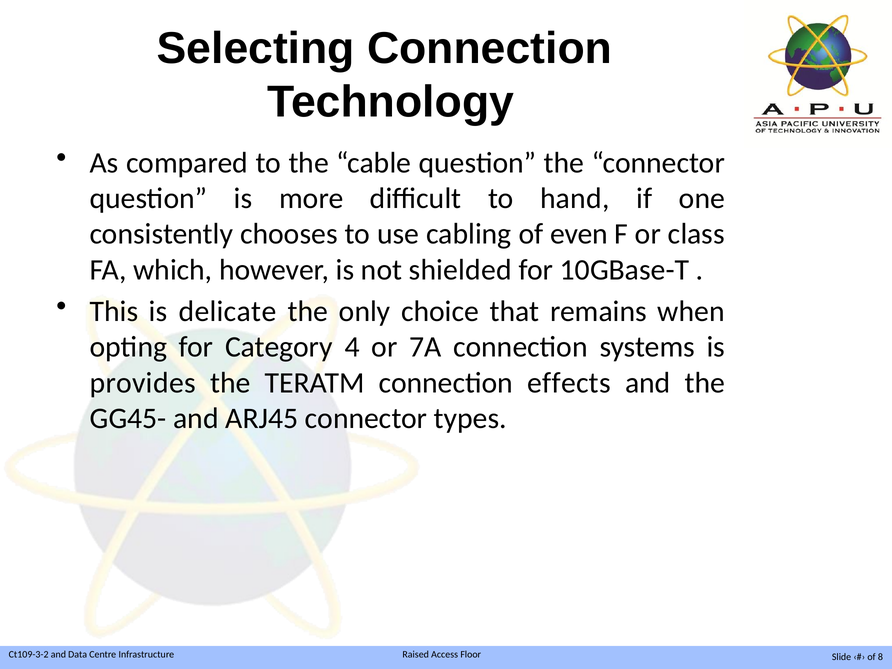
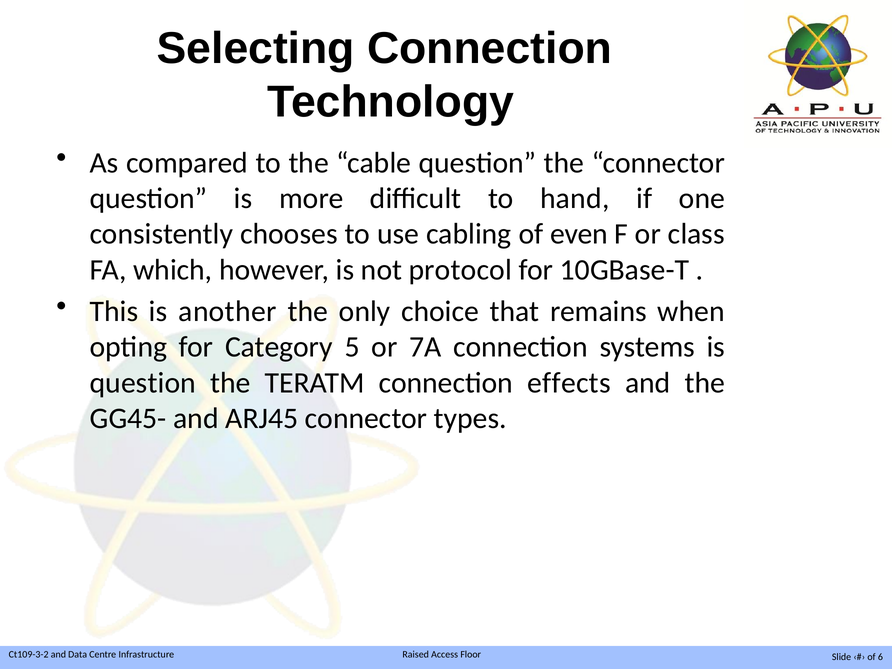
shielded: shielded -> protocol
delicate: delicate -> another
4: 4 -> 5
provides at (143, 383): provides -> question
8: 8 -> 6
